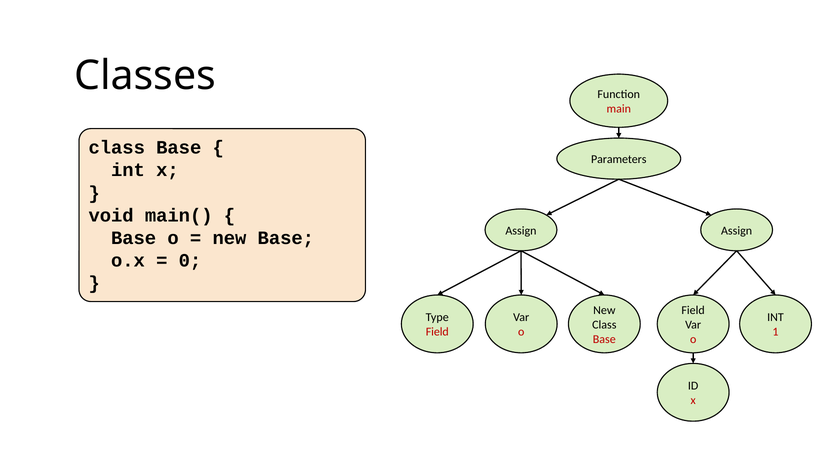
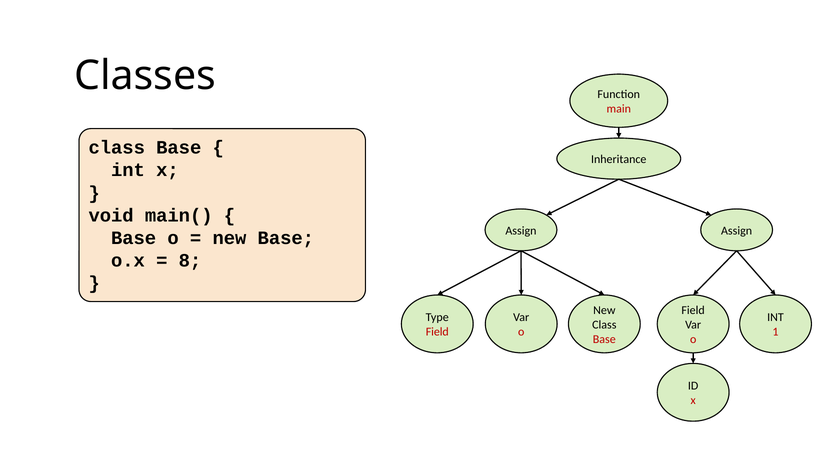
Parameters: Parameters -> Inheritance
0: 0 -> 8
